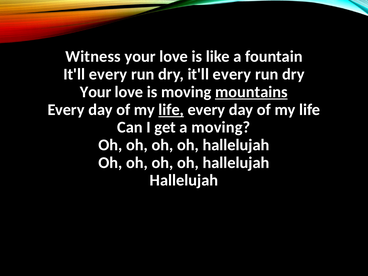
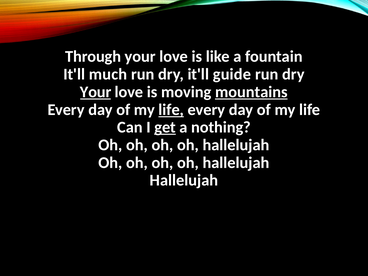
Witness: Witness -> Through
every at (108, 74): every -> much
dry it'll every: every -> guide
Your at (96, 92) underline: none -> present
get underline: none -> present
a moving: moving -> nothing
